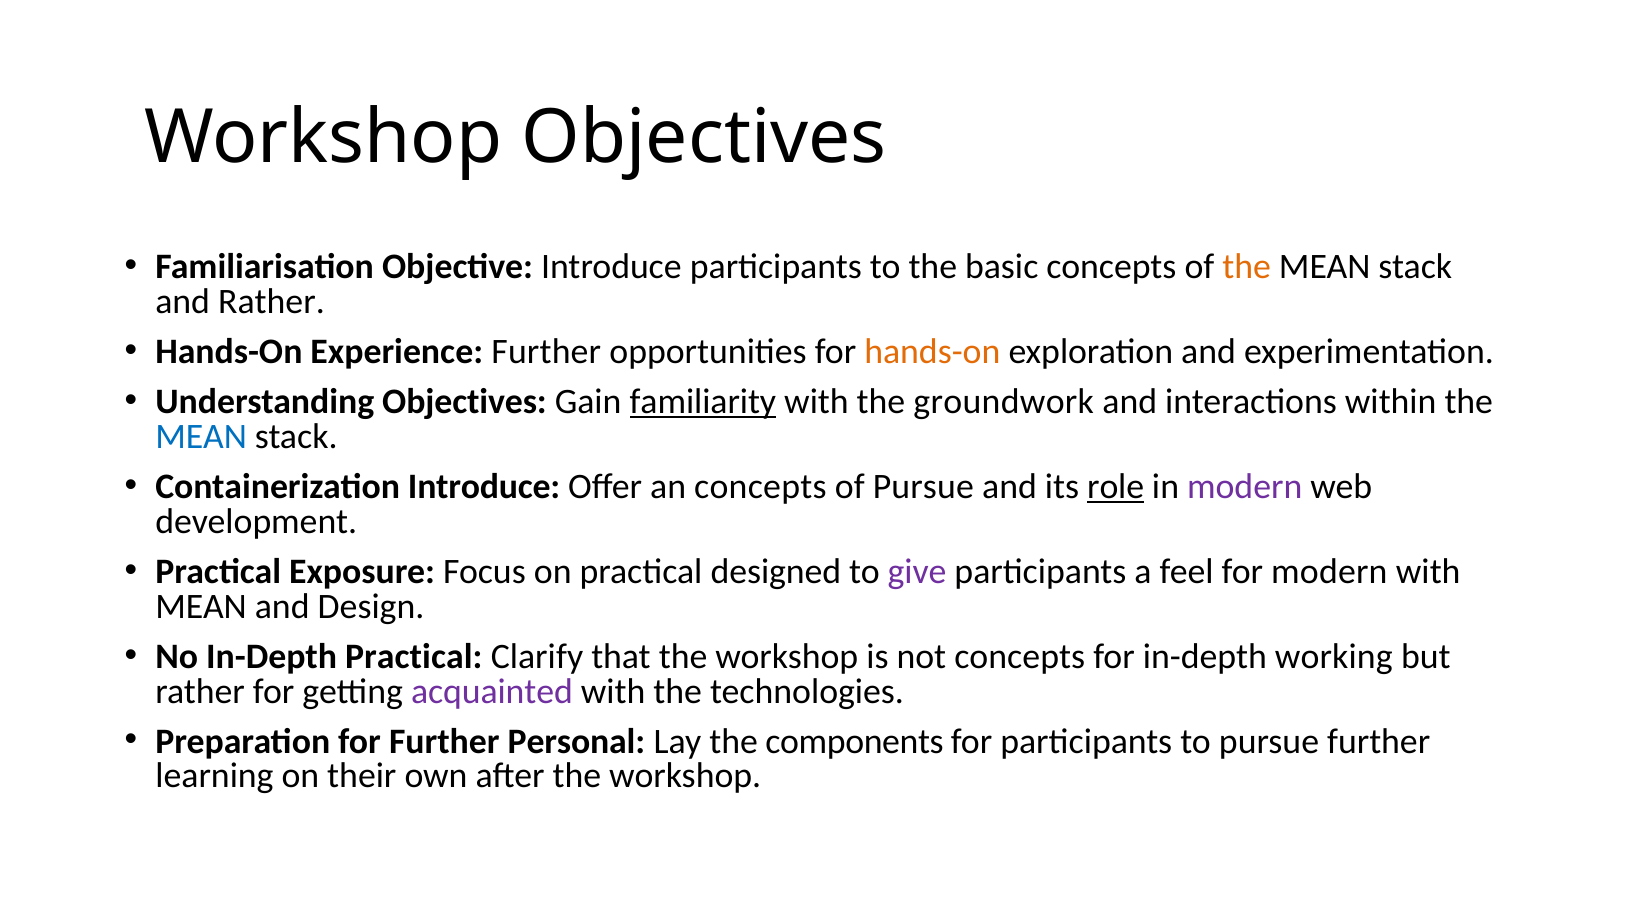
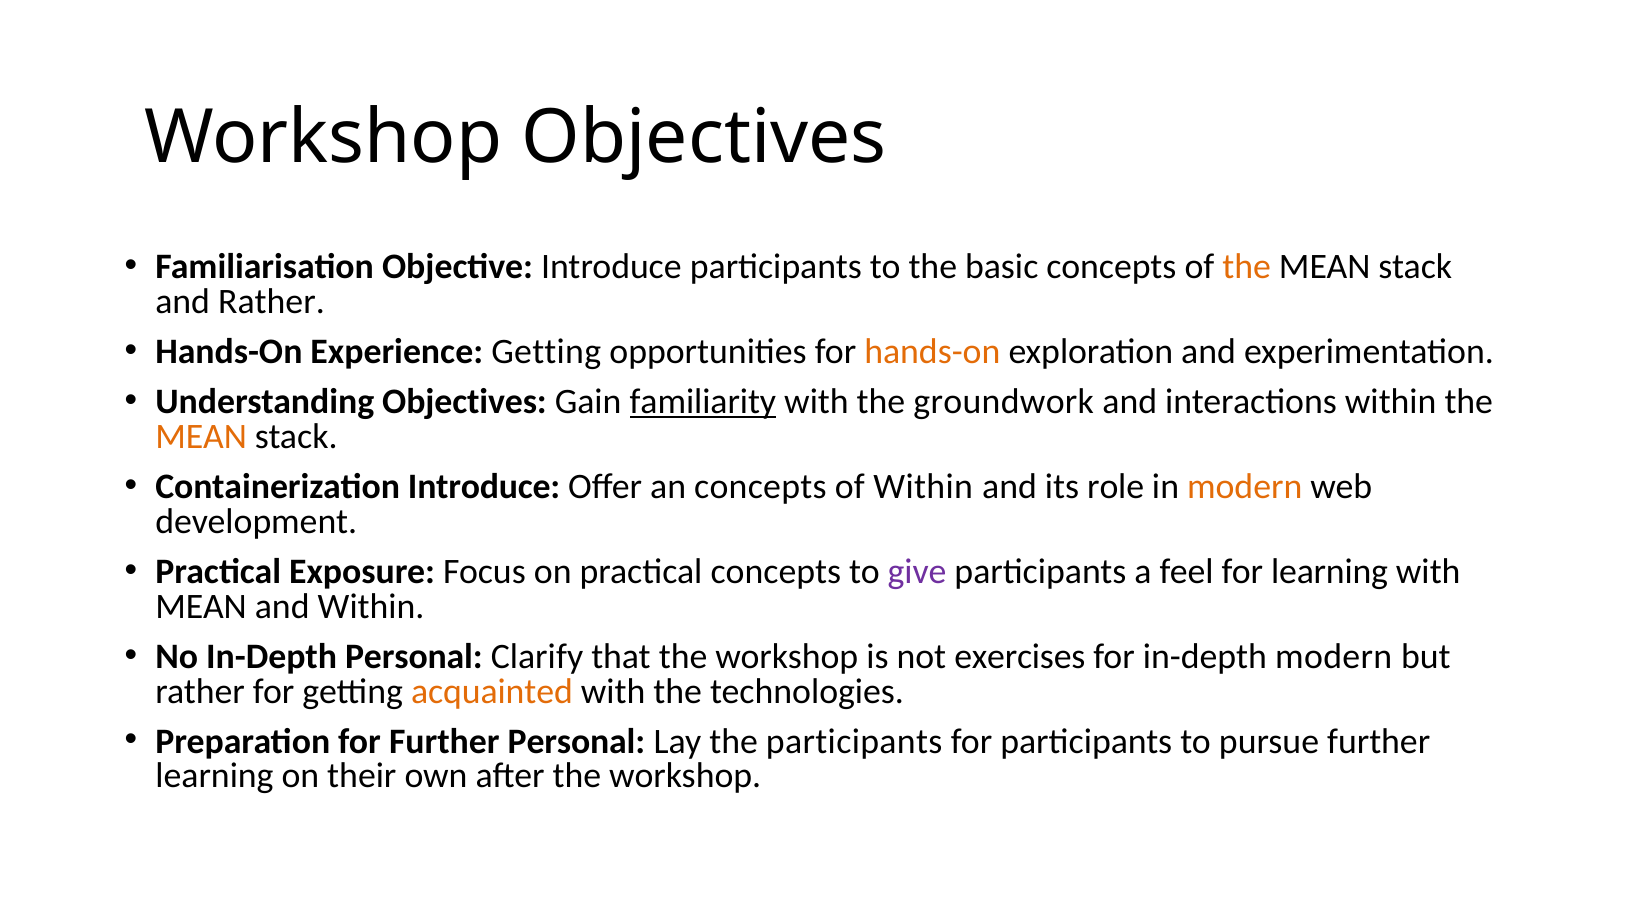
Experience Further: Further -> Getting
MEAN at (201, 437) colour: blue -> orange
of Pursue: Pursue -> Within
role underline: present -> none
modern at (1245, 487) colour: purple -> orange
practical designed: designed -> concepts
for modern: modern -> learning
and Design: Design -> Within
In-Depth Practical: Practical -> Personal
not concepts: concepts -> exercises
in-depth working: working -> modern
acquainted colour: purple -> orange
the components: components -> participants
